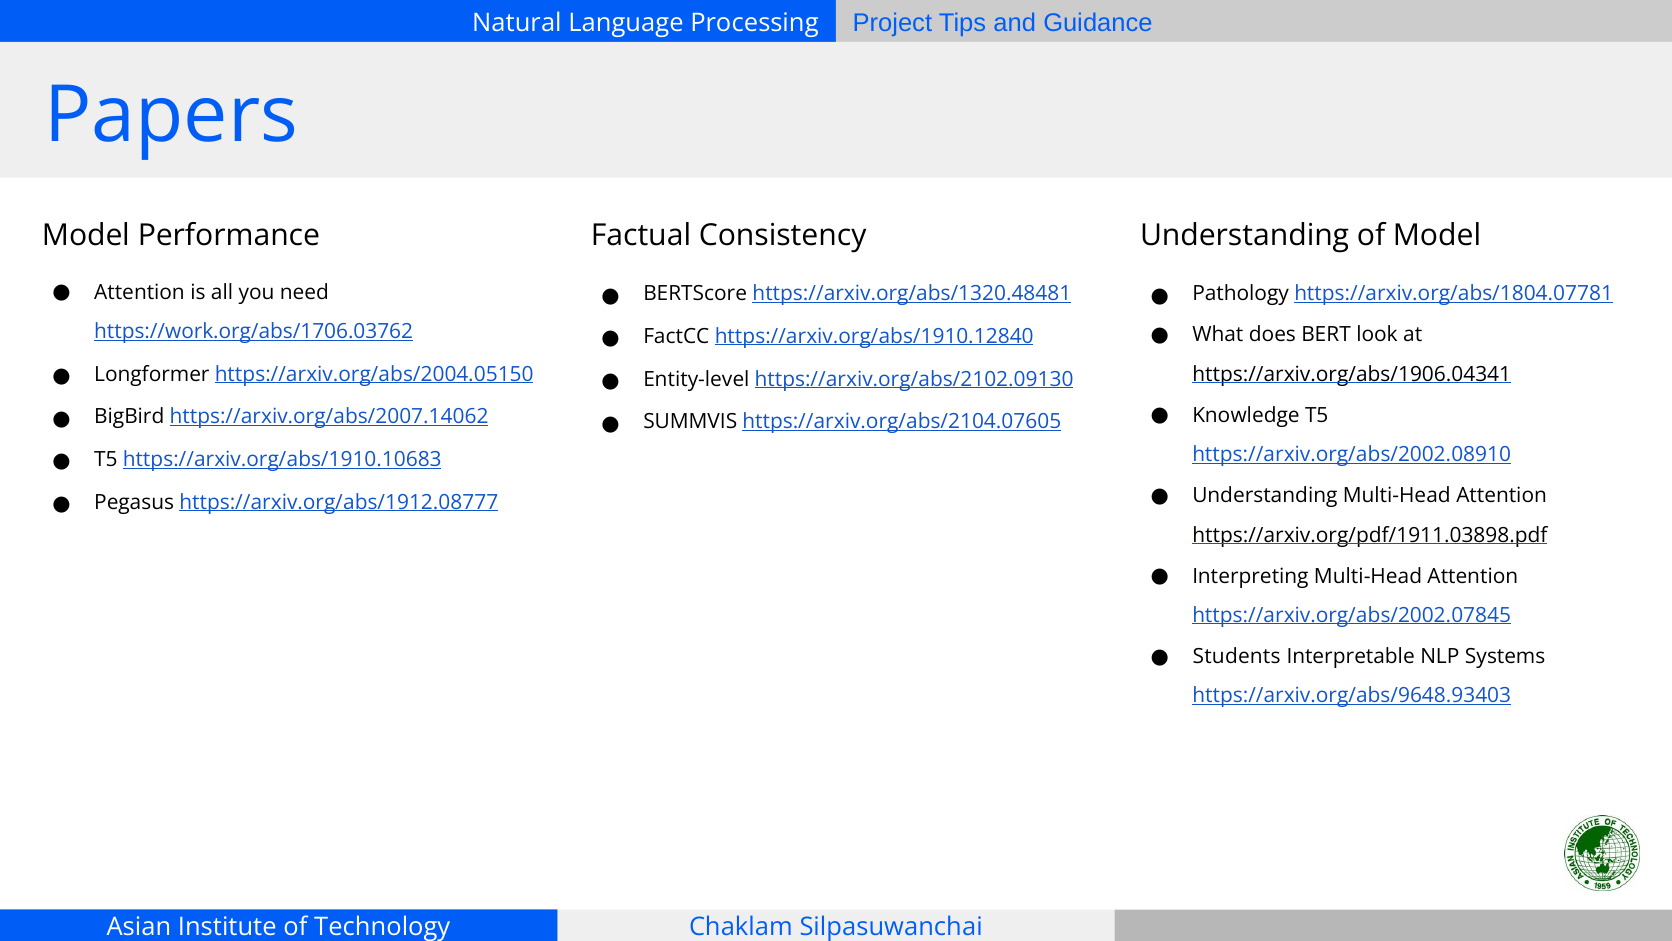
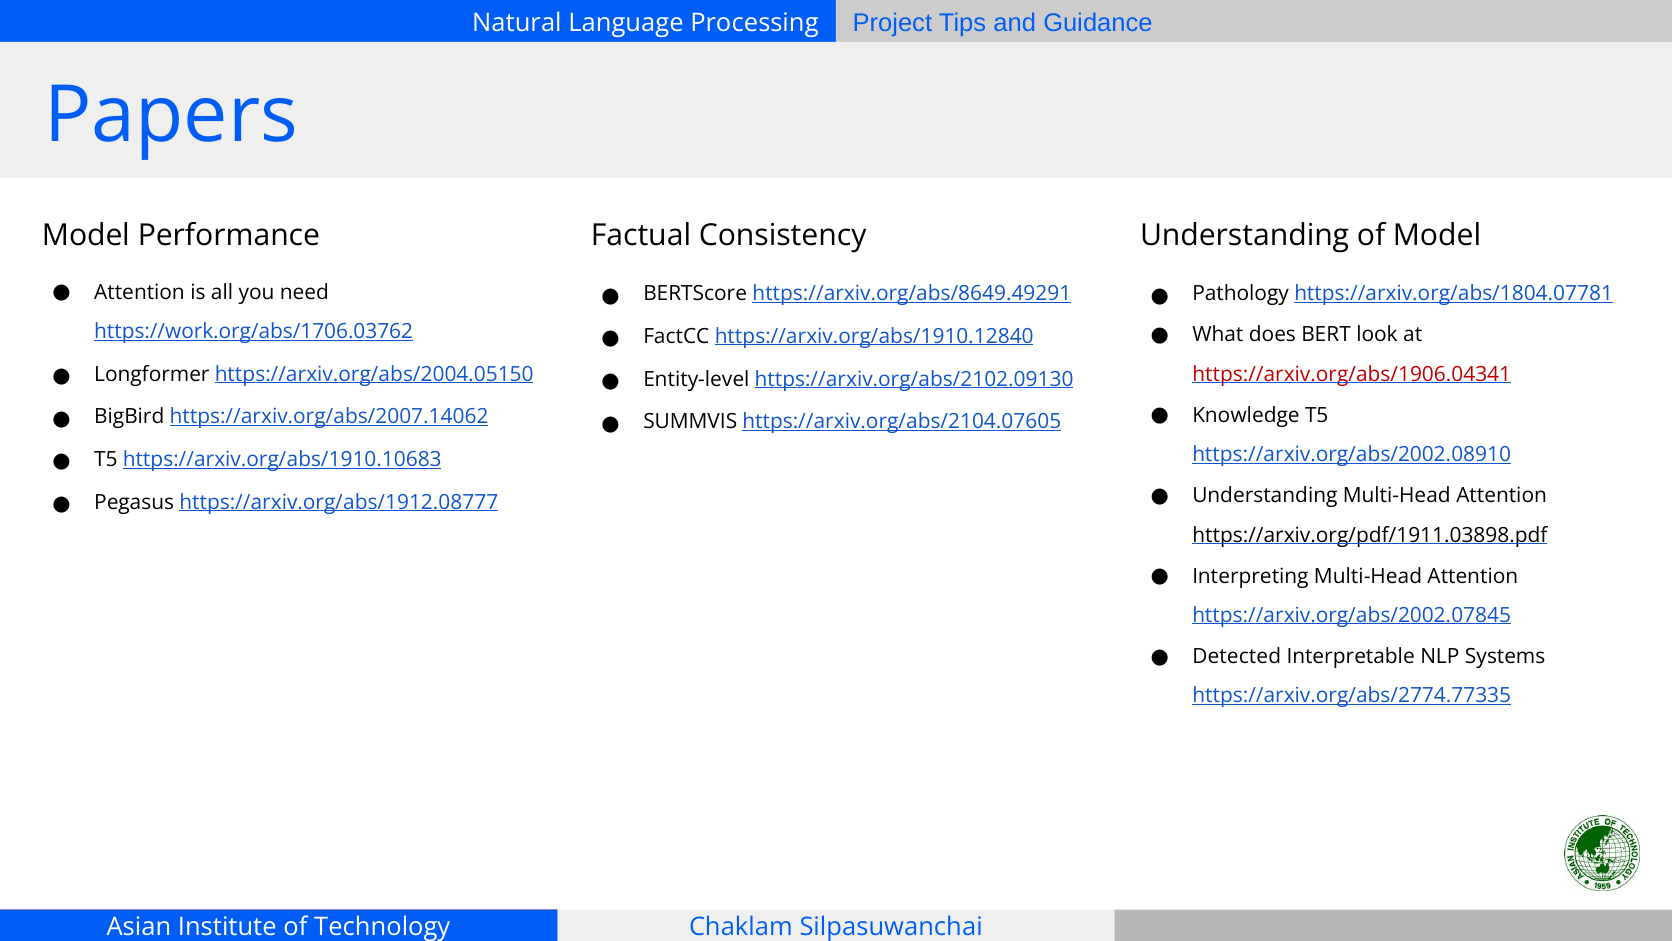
https://arxiv.org/abs/1320.48481: https://arxiv.org/abs/1320.48481 -> https://arxiv.org/abs/8649.49291
https://arxiv.org/abs/1906.04341 colour: black -> red
Students: Students -> Detected
https://arxiv.org/abs/9648.93403: https://arxiv.org/abs/9648.93403 -> https://arxiv.org/abs/2774.77335
